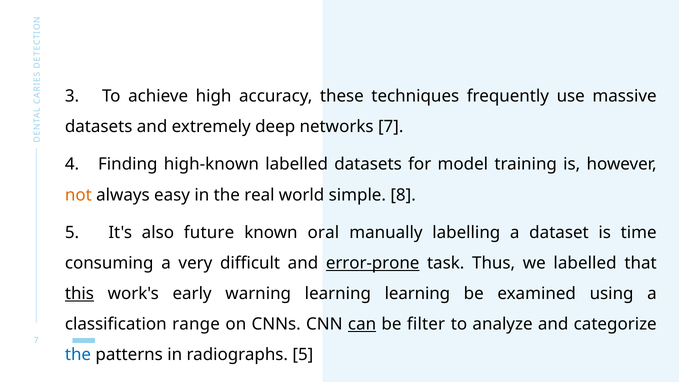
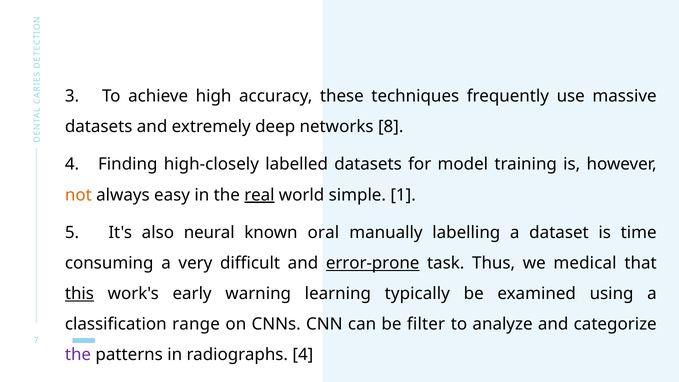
networks 7: 7 -> 8
high-known: high-known -> high-closely
real underline: none -> present
8: 8 -> 1
future: future -> neural
we labelled: labelled -> medical
learning learning: learning -> typically
can underline: present -> none
the at (78, 355) colour: blue -> purple
radiographs 5: 5 -> 4
